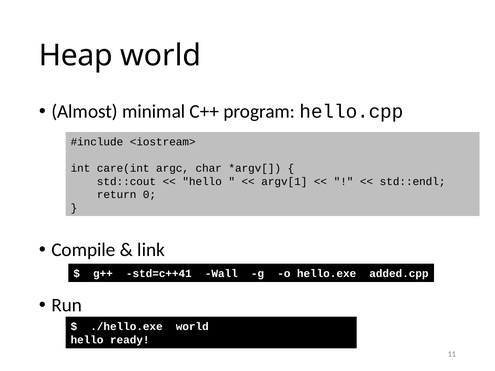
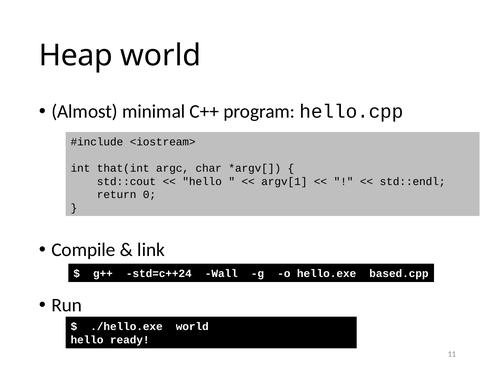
care(int: care(int -> that(int
std=c++41: std=c++41 -> std=c++24
added.cpp: added.cpp -> based.cpp
